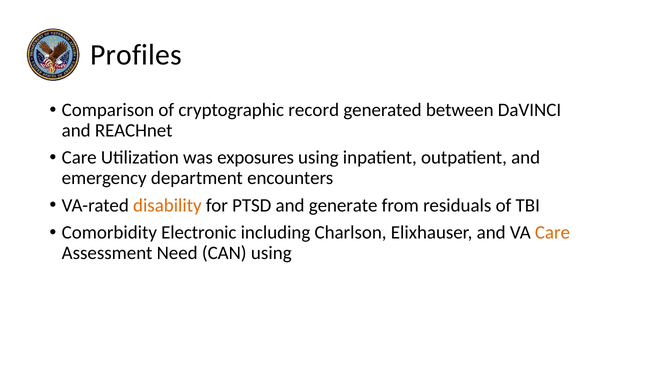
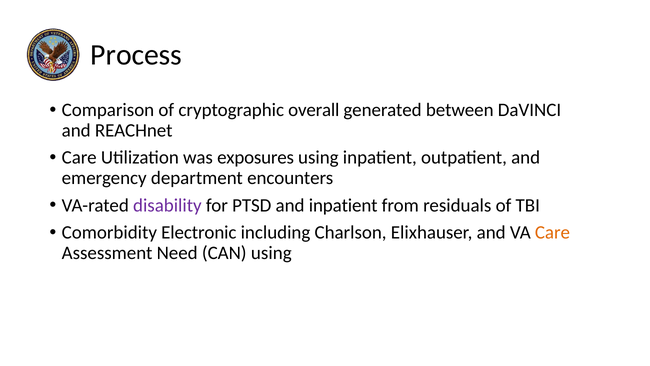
Profiles: Profiles -> Process
record: record -> overall
disability colour: orange -> purple
and generate: generate -> inpatient
